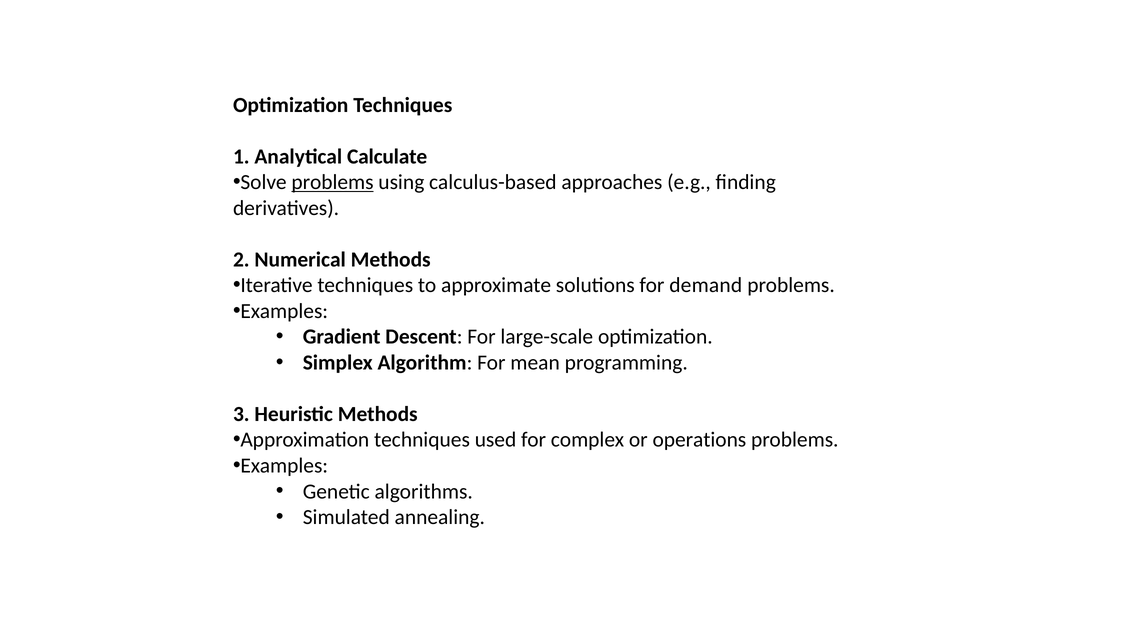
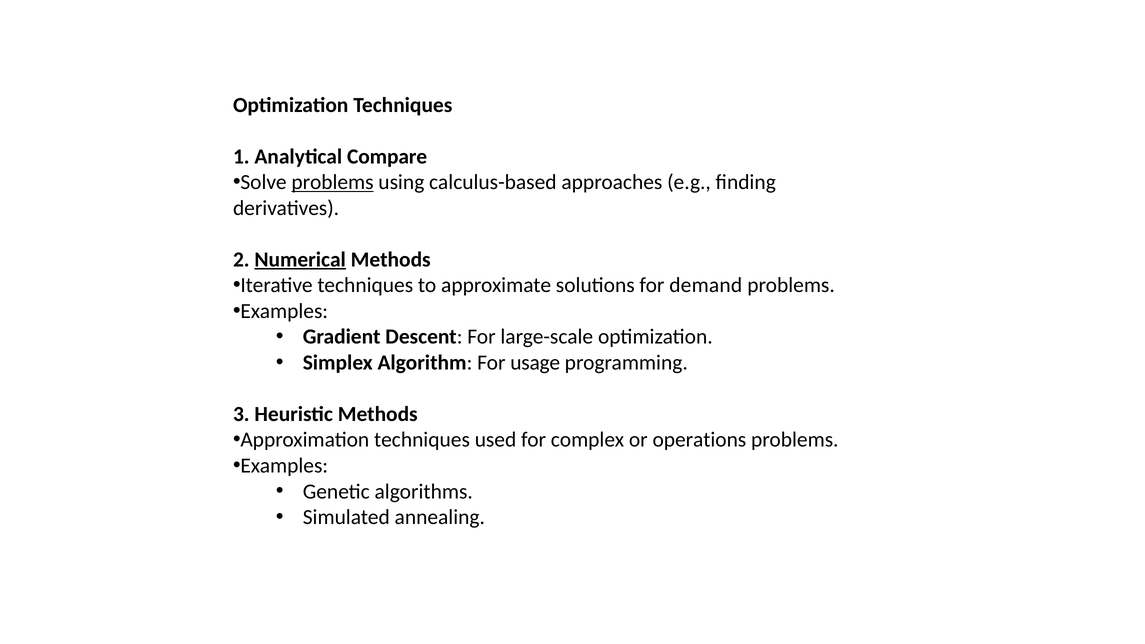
Calculate: Calculate -> Compare
Numerical underline: none -> present
mean: mean -> usage
